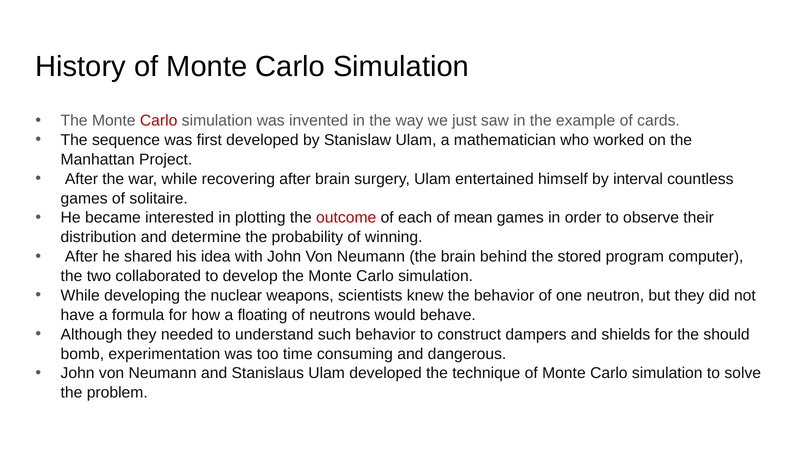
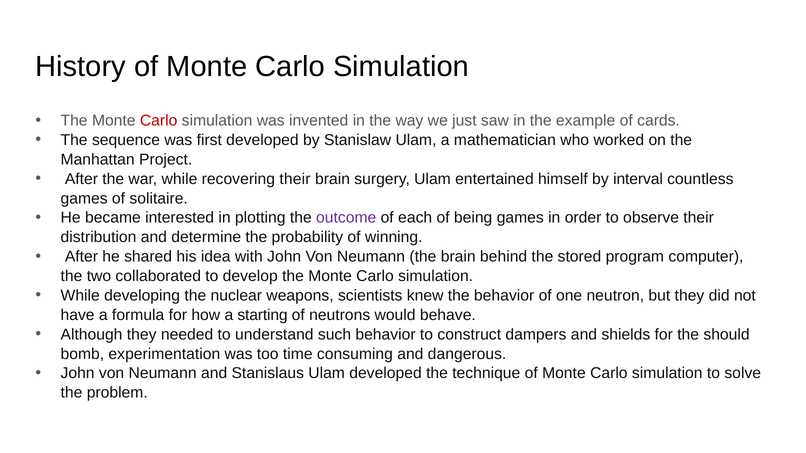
recovering after: after -> their
outcome colour: red -> purple
mean: mean -> being
floating: floating -> starting
